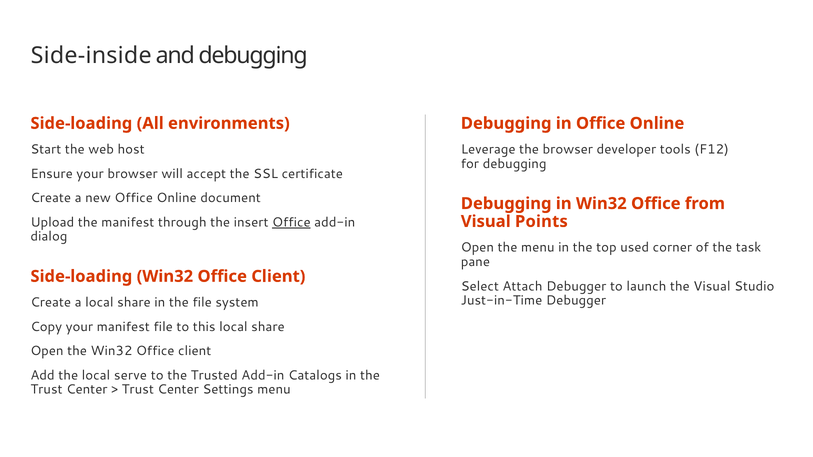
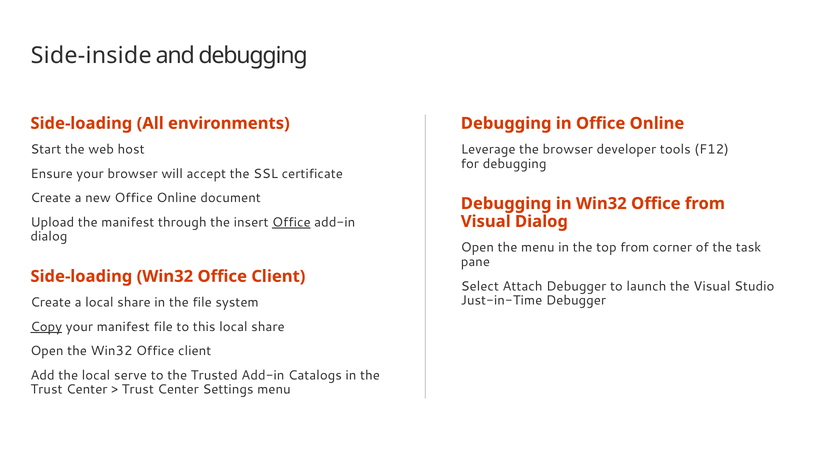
Visual Points: Points -> Dialog
top used: used -> from
Copy underline: none -> present
